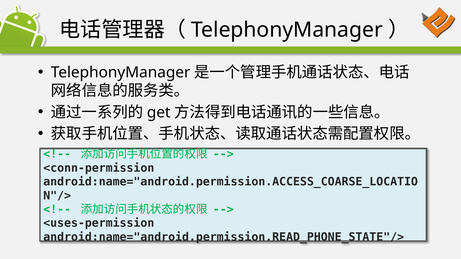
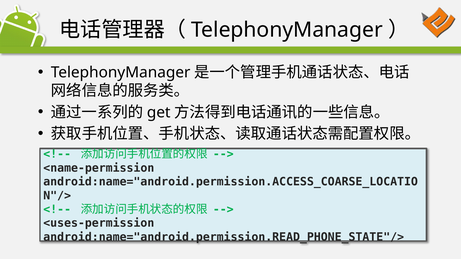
<conn-permission: <conn-permission -> <name-permission
